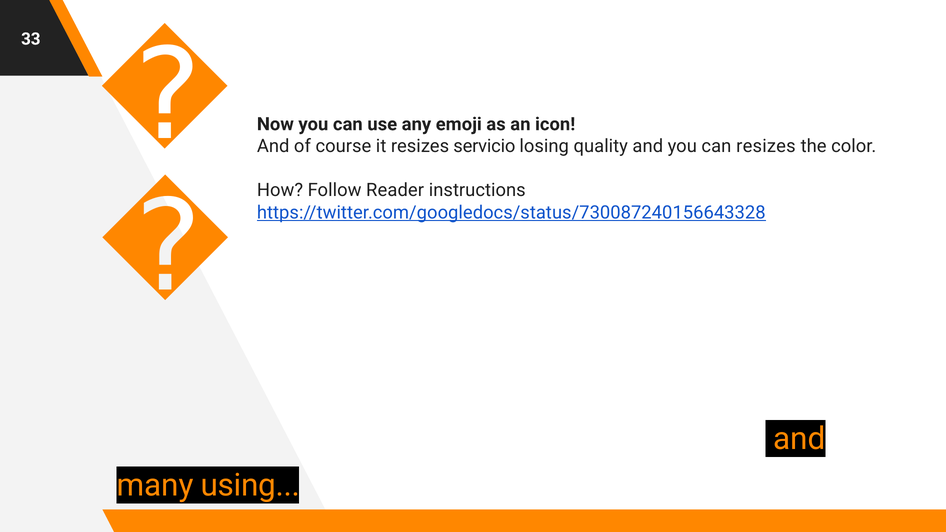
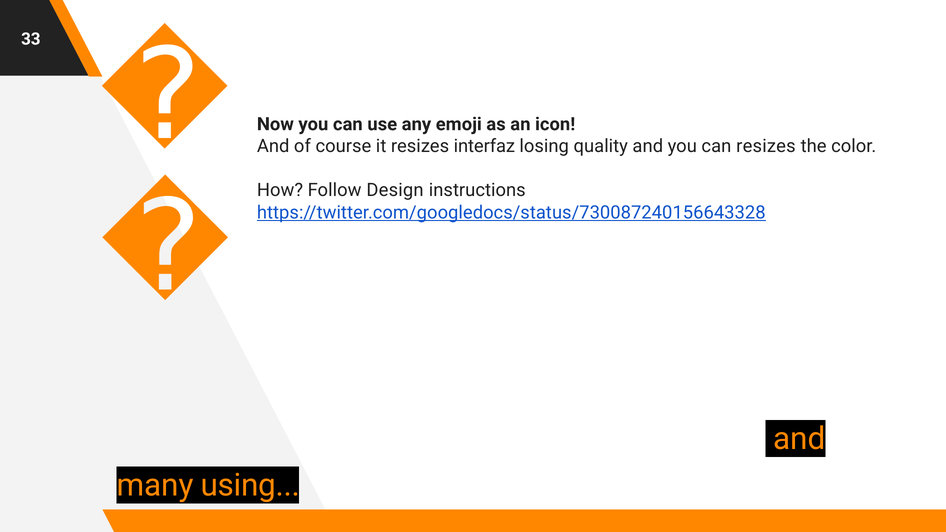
servicio: servicio -> interfaz
Reader: Reader -> Design
